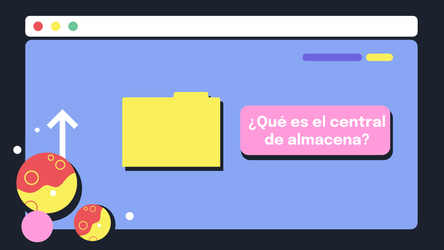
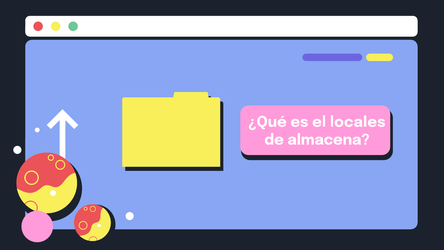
central: central -> locales
